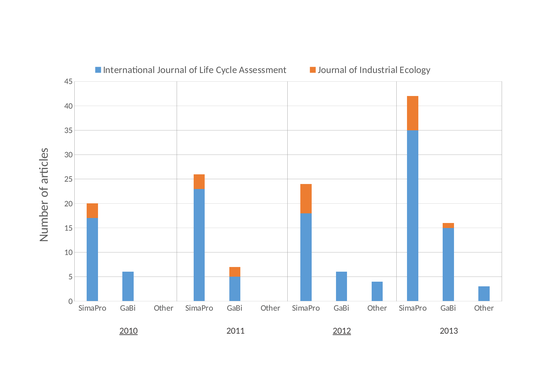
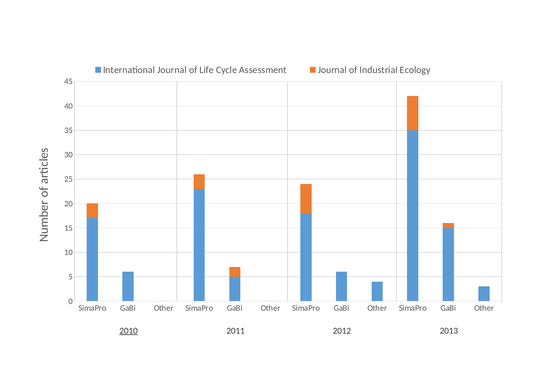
2012 underline: present -> none
